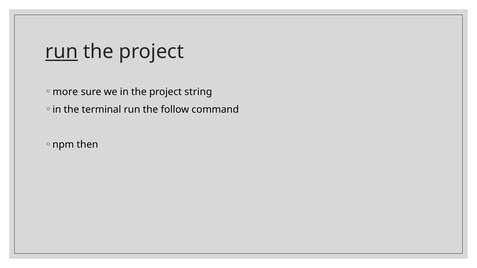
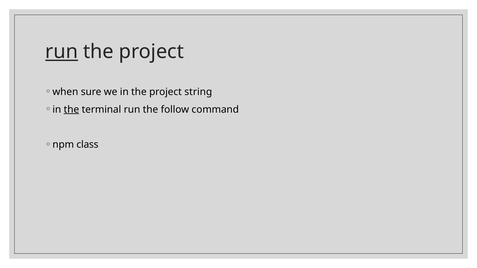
more: more -> when
the at (71, 110) underline: none -> present
then: then -> class
